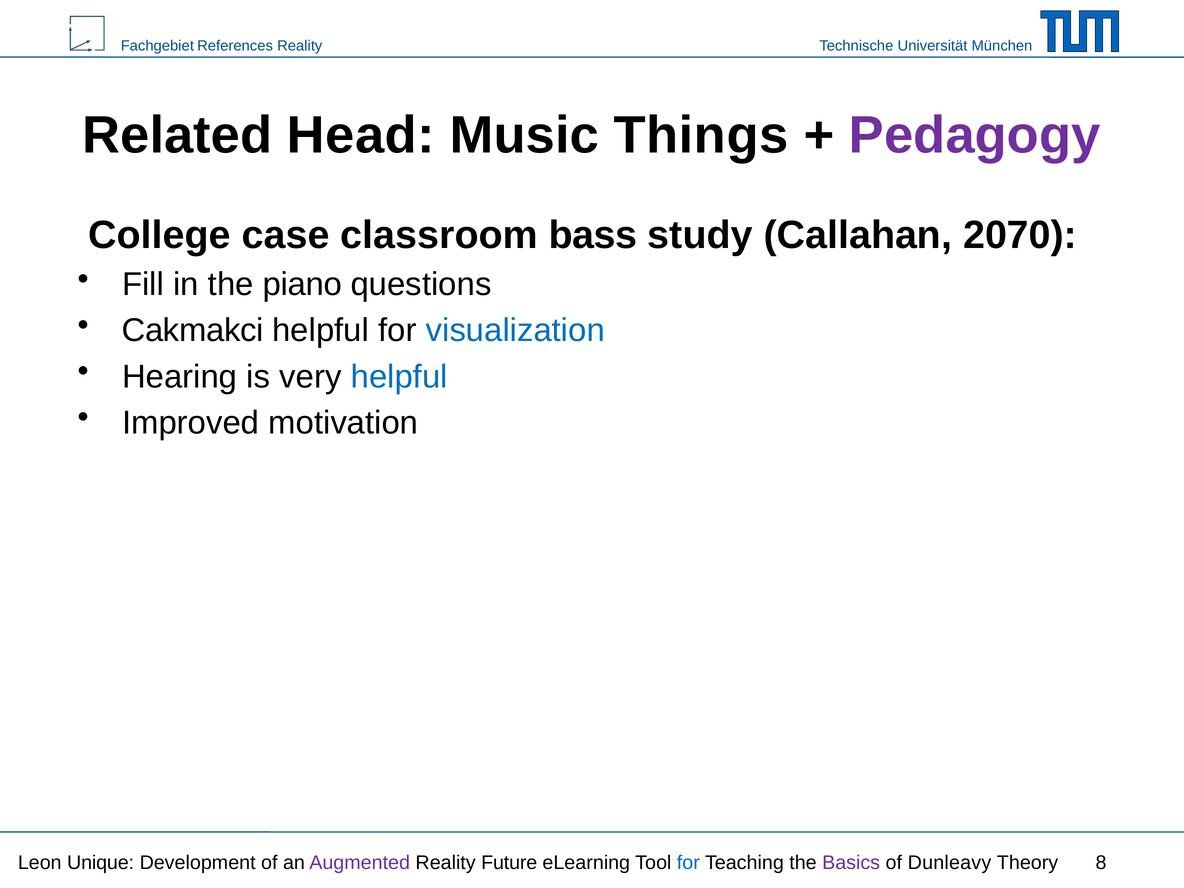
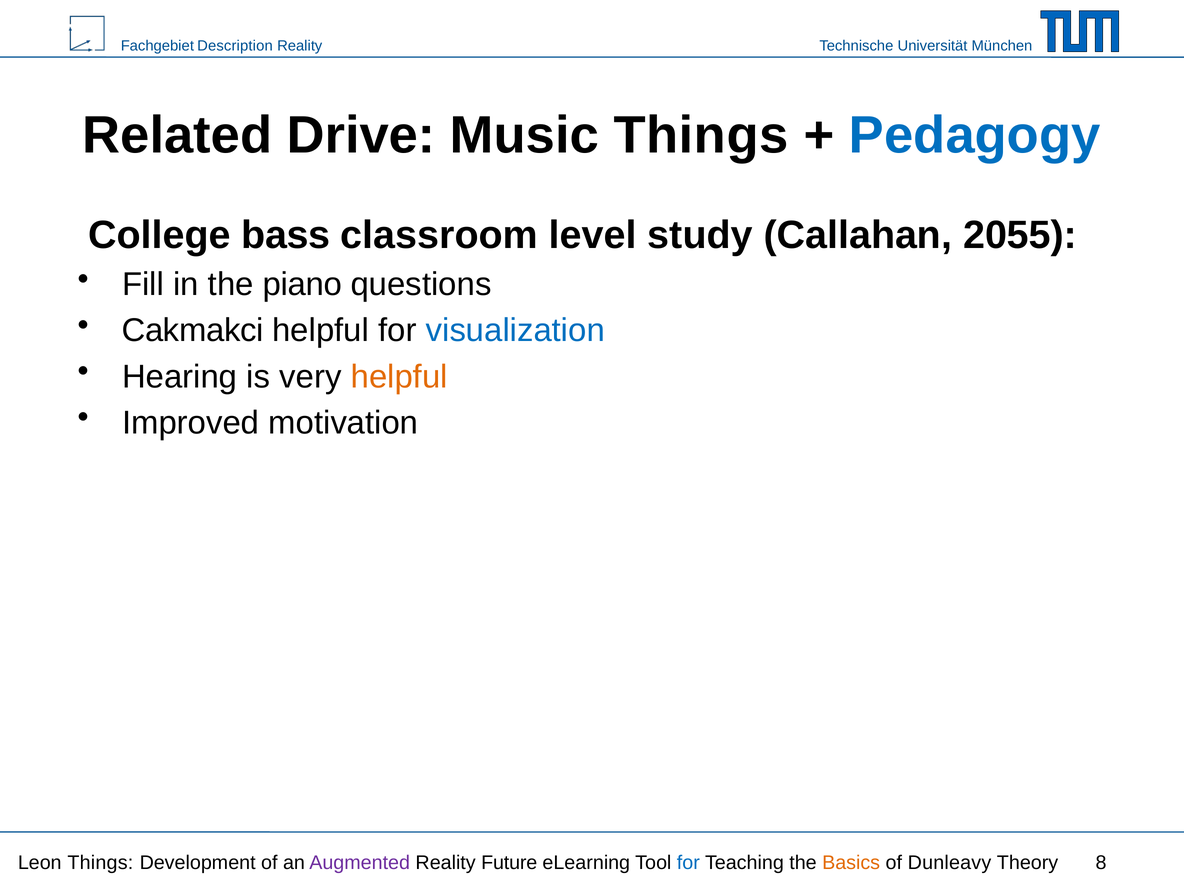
References: References -> Description
Head: Head -> Drive
Pedagogy colour: purple -> blue
case: case -> bass
bass: bass -> level
2070: 2070 -> 2055
helpful at (399, 377) colour: blue -> orange
Leon Unique: Unique -> Things
Basics colour: purple -> orange
